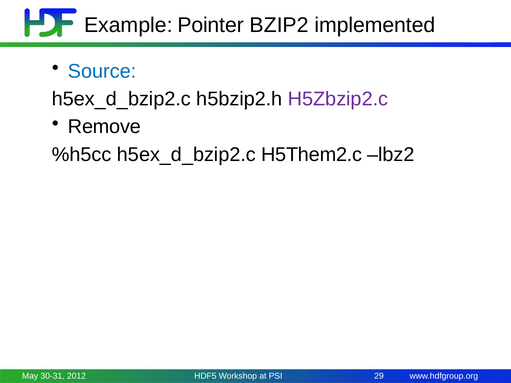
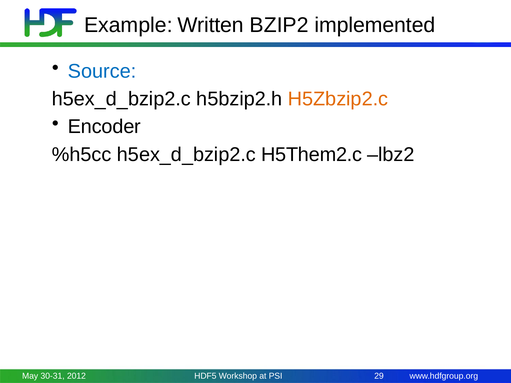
Pointer: Pointer -> Written
H5Zbzip2.c colour: purple -> orange
Remove: Remove -> Encoder
